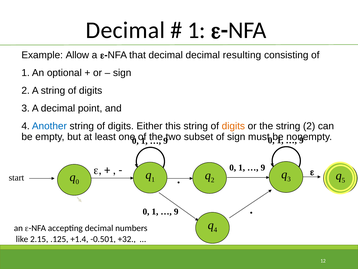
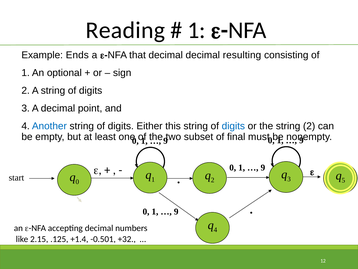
Decimal at (125, 30): Decimal -> Reading
Allow: Allow -> Ends
digits at (233, 126) colour: orange -> blue
of sign: sign -> final
